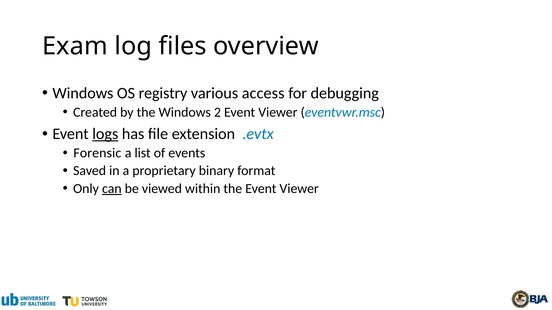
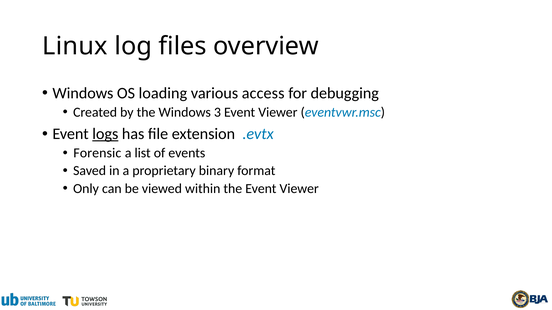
Exam: Exam -> Linux
registry: registry -> loading
2: 2 -> 3
can underline: present -> none
